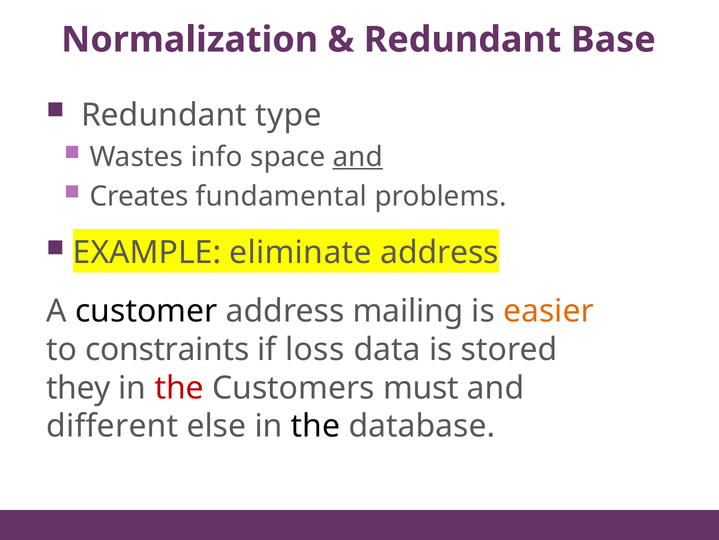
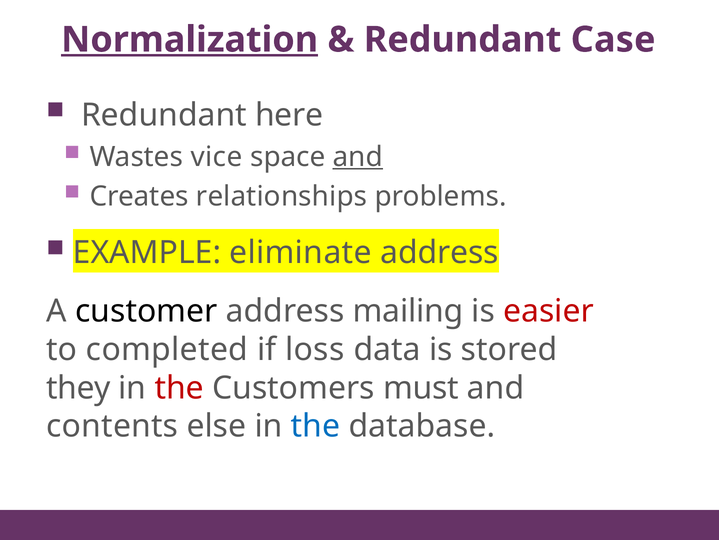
Normalization underline: none -> present
Base: Base -> Case
type: type -> here
info: info -> vice
fundamental: fundamental -> relationships
easier colour: orange -> red
constraints: constraints -> completed
different: different -> contents
the at (316, 426) colour: black -> blue
